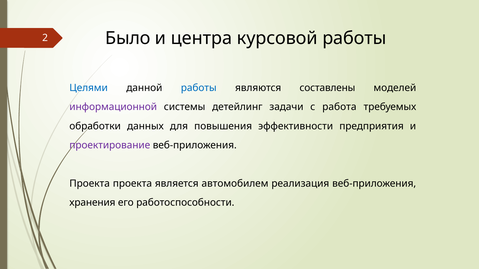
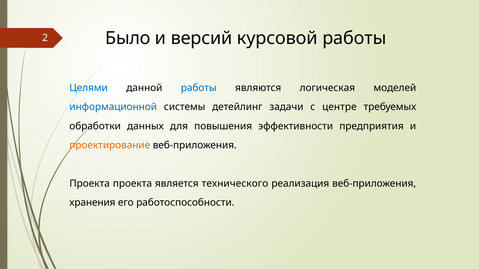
центра: центра -> версий
составлены: составлены -> логическая
информационной colour: purple -> blue
работа: работа -> центре
проектирование colour: purple -> orange
автомобилем: автомобилем -> технического
